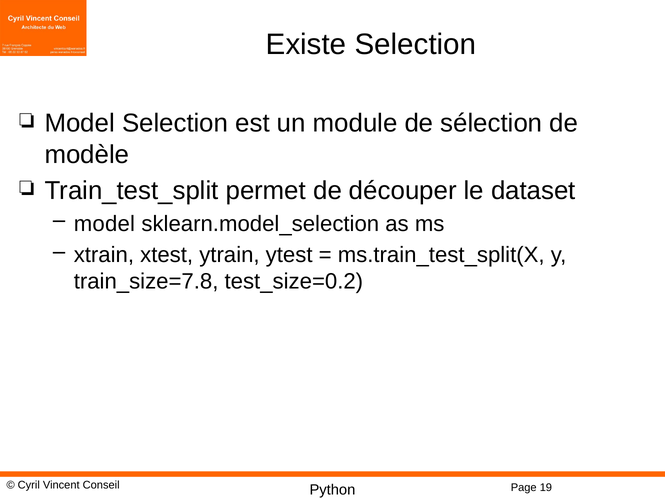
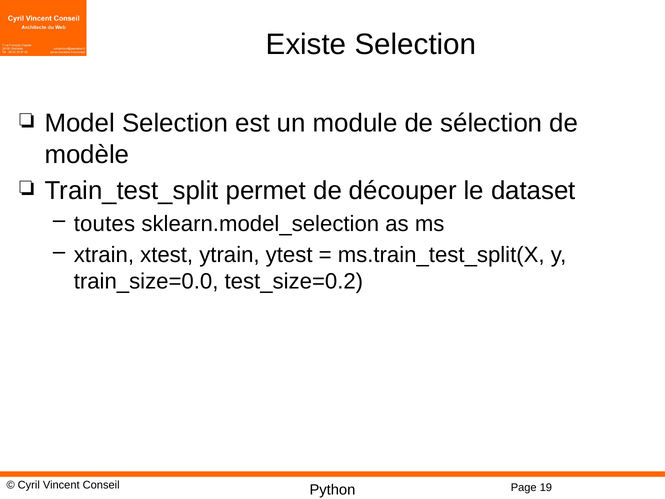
model at (104, 224): model -> toutes
train_size=7.8: train_size=7.8 -> train_size=0.0
